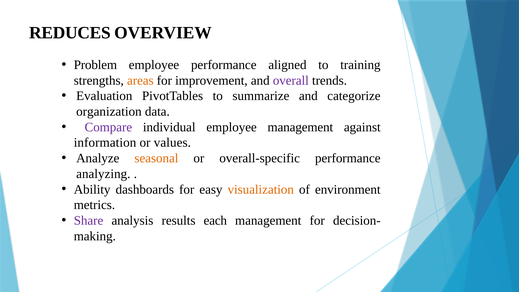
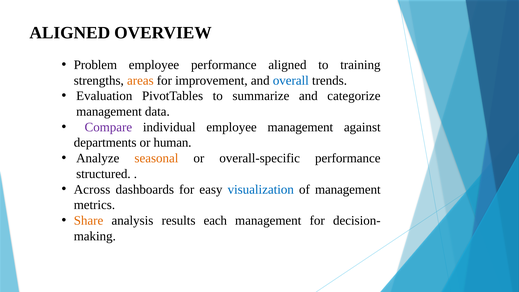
REDUCES at (70, 33): REDUCES -> ALIGNED
overall colour: purple -> blue
organization at (109, 112): organization -> management
information: information -> departments
values: values -> human
analyzing: analyzing -> structured
Ability: Ability -> Across
visualization colour: orange -> blue
of environment: environment -> management
Share colour: purple -> orange
